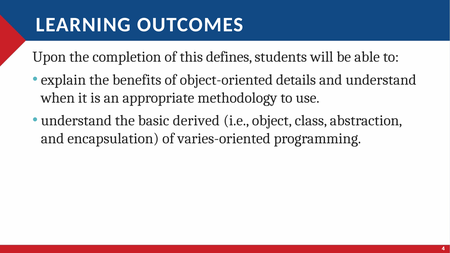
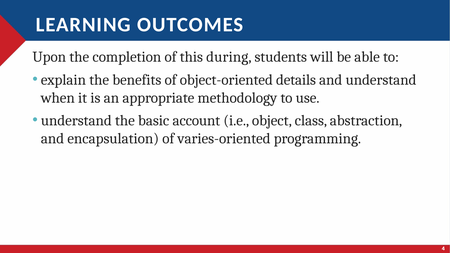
defines: defines -> during
derived: derived -> account
